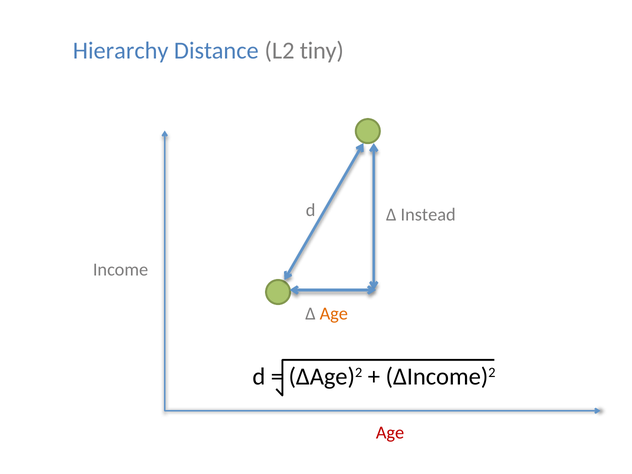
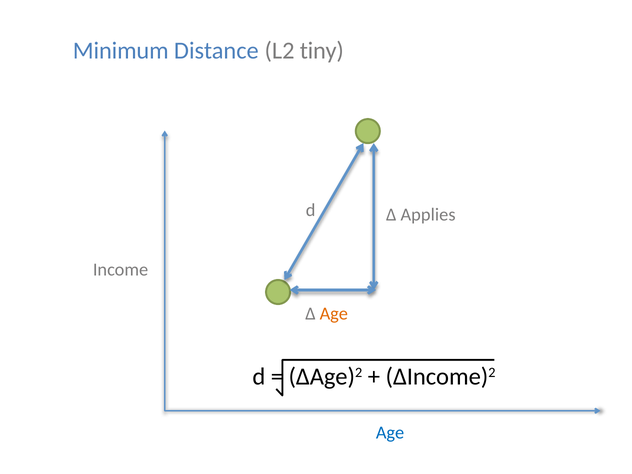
Hierarchy: Hierarchy -> Minimum
Instead: Instead -> Applies
Age at (390, 433) colour: red -> blue
